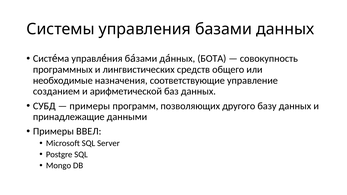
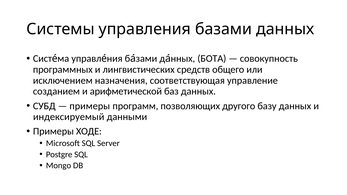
необходимые: необходимые -> исключением
соответствующие: соответствующие -> соответствующая
принадлежащие: принадлежащие -> индексируемый
ВВЕЛ: ВВЕЛ -> ХОДЕ
